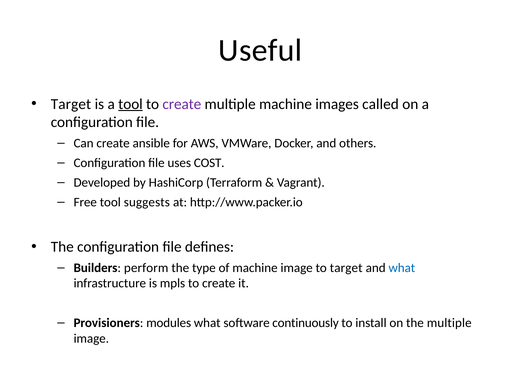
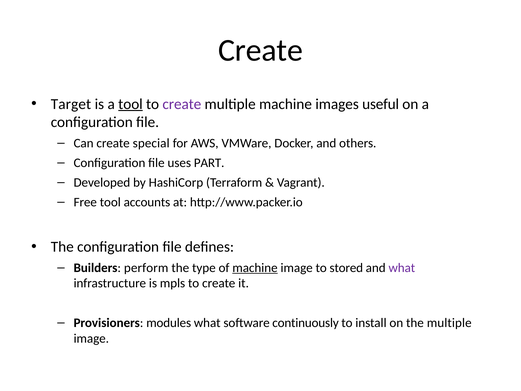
Useful at (260, 50): Useful -> Create
called: called -> useful
ansible: ansible -> special
COST: COST -> PART
suggests: suggests -> accounts
machine at (255, 268) underline: none -> present
to target: target -> stored
what at (402, 268) colour: blue -> purple
